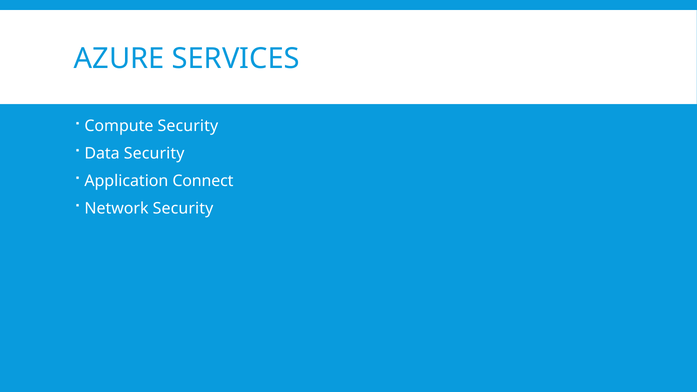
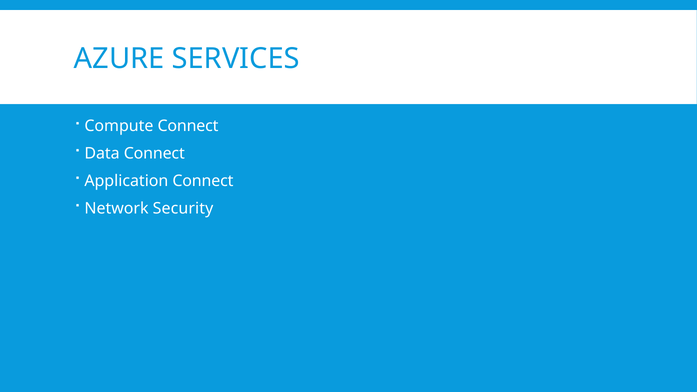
Compute Security: Security -> Connect
Data Security: Security -> Connect
